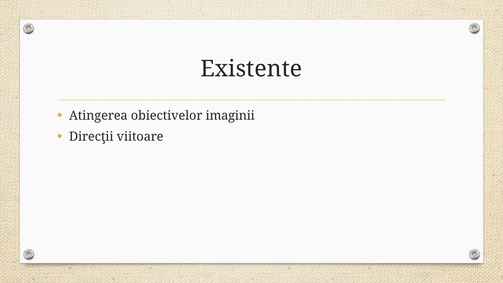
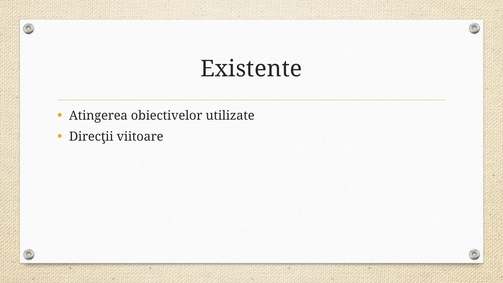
imaginii: imaginii -> utilizate
